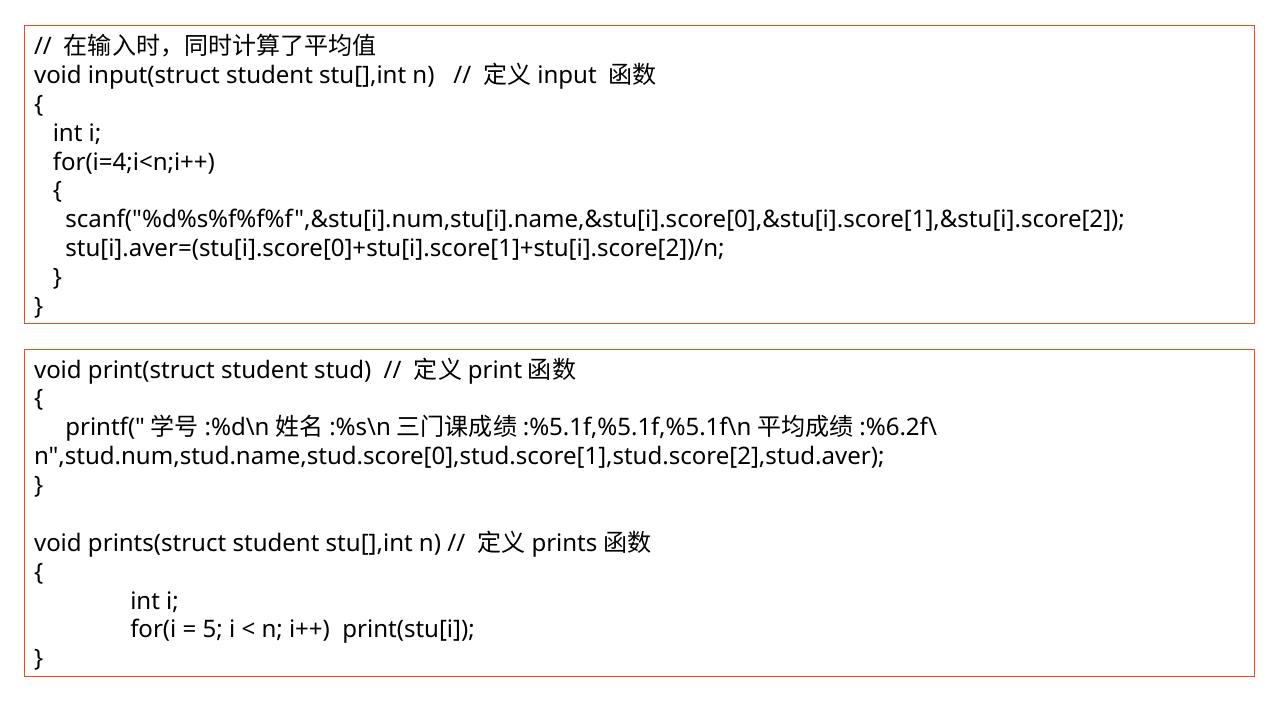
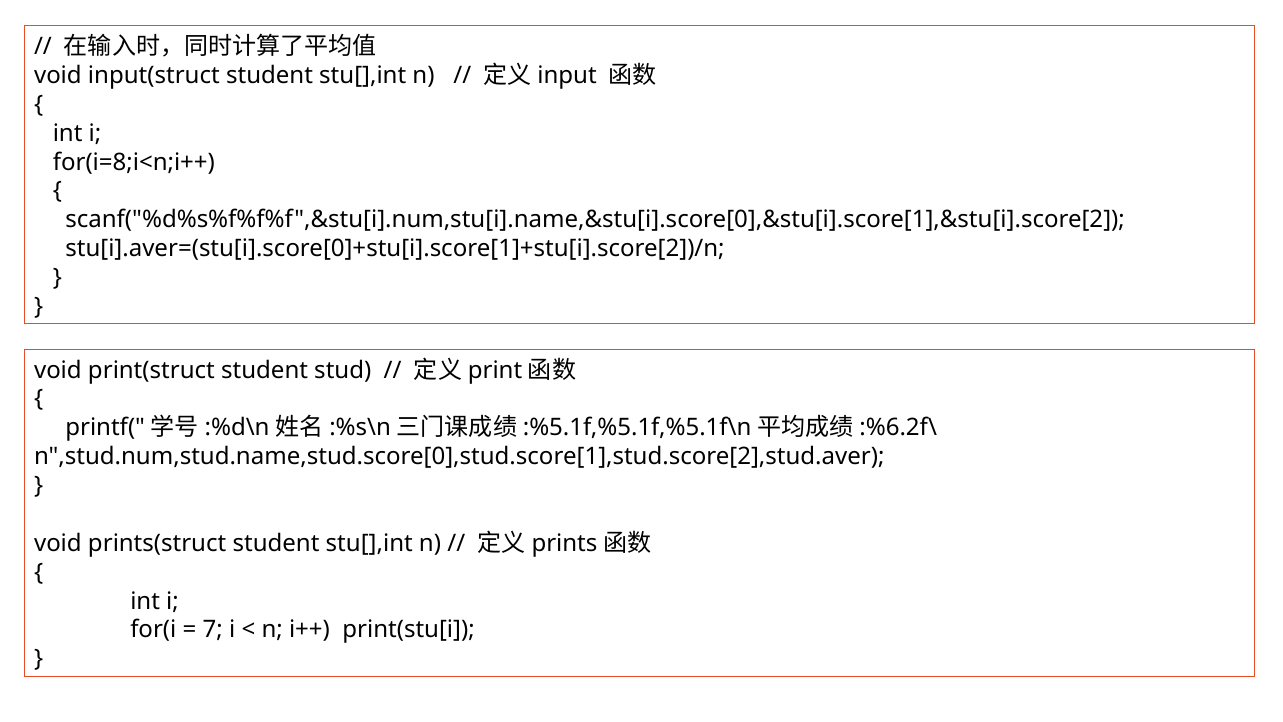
for(i=4;i<n;i++: for(i=4;i<n;i++ -> for(i=8;i<n;i++
5: 5 -> 7
